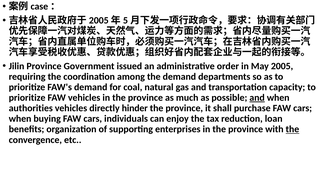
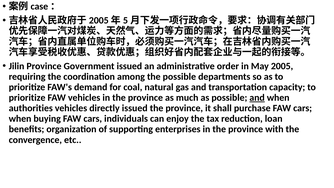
the demand: demand -> possible
directly hinder: hinder -> issued
the at (292, 129) underline: present -> none
